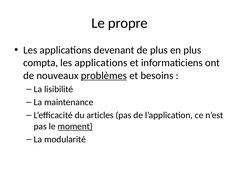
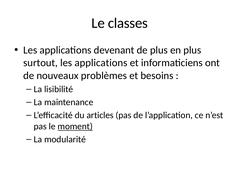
propre: propre -> classes
compta: compta -> surtout
problèmes underline: present -> none
